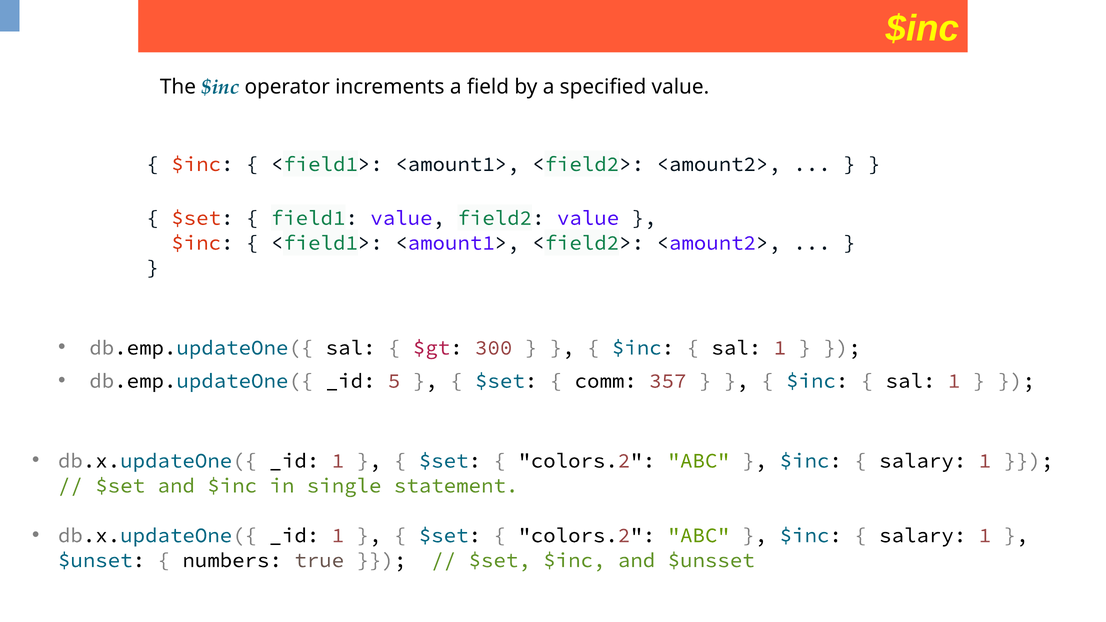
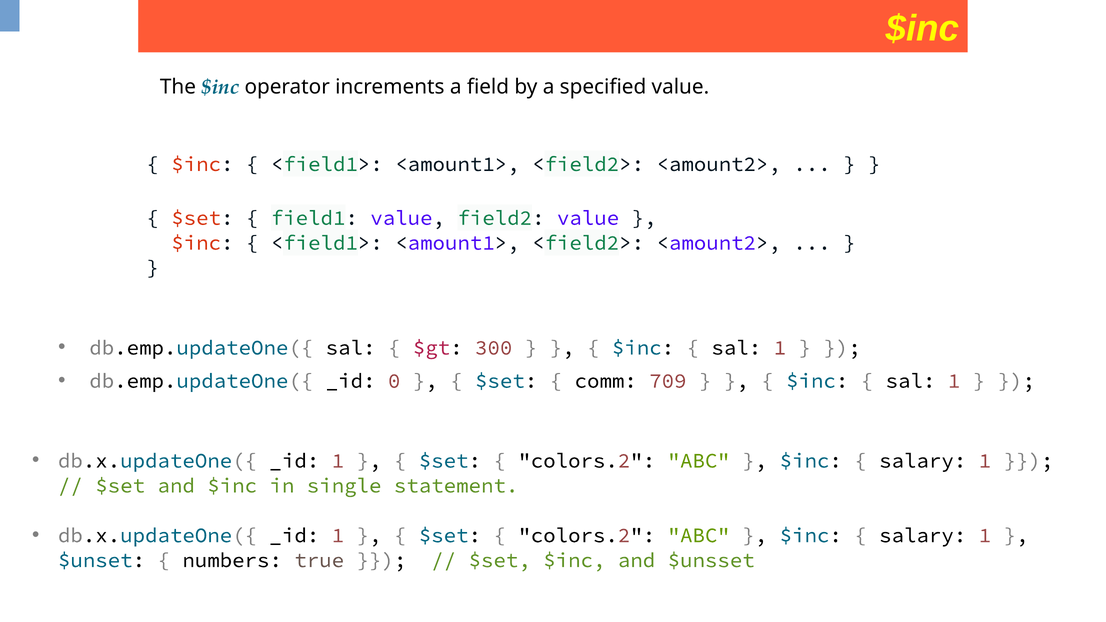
5: 5 -> 0
357: 357 -> 709
